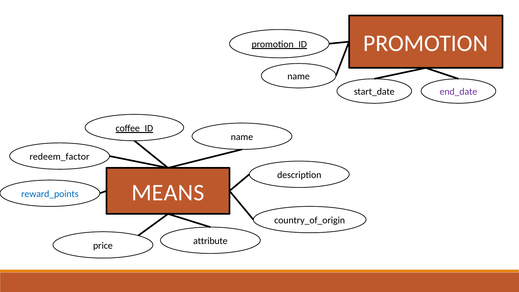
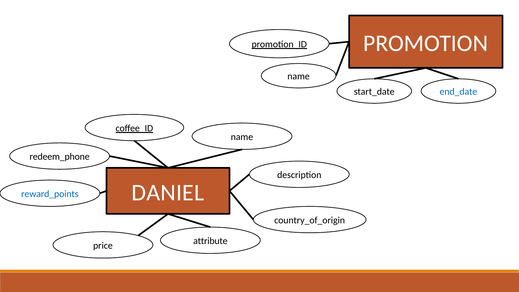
end_date colour: purple -> blue
redeem_factor: redeem_factor -> redeem_phone
MEANS: MEANS -> DANIEL
